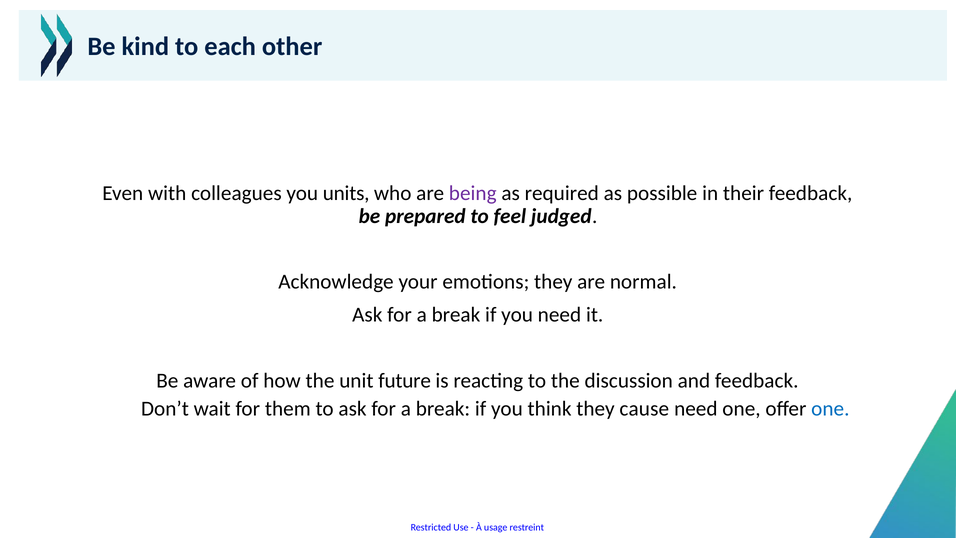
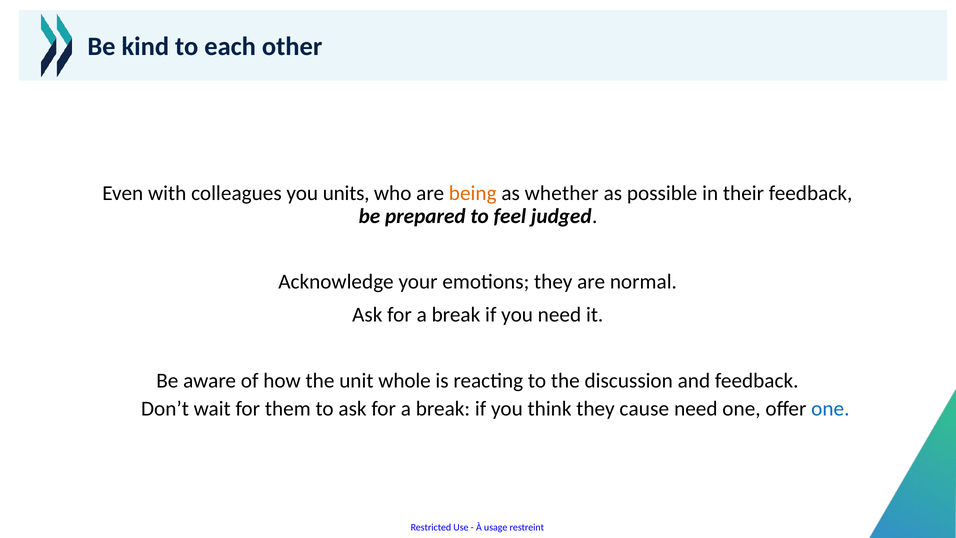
being colour: purple -> orange
required: required -> whether
future: future -> whole
